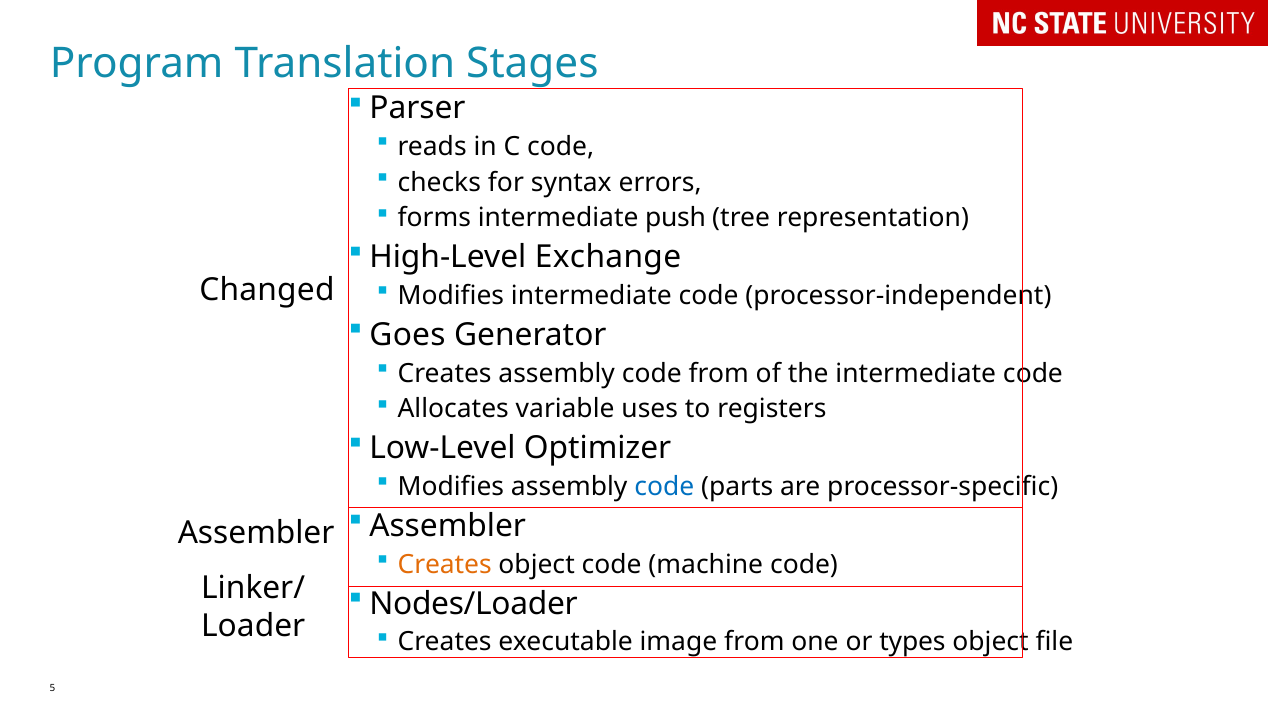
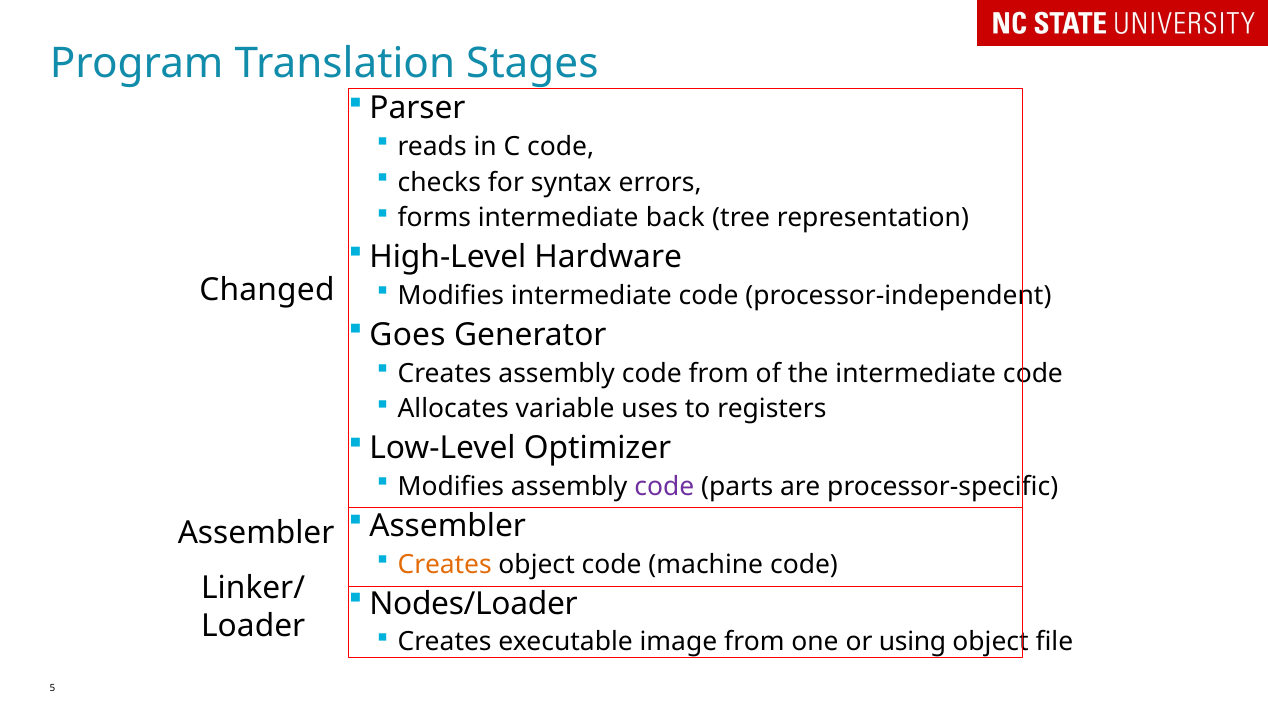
push: push -> back
Exchange: Exchange -> Hardware
code at (664, 487) colour: blue -> purple
types: types -> using
